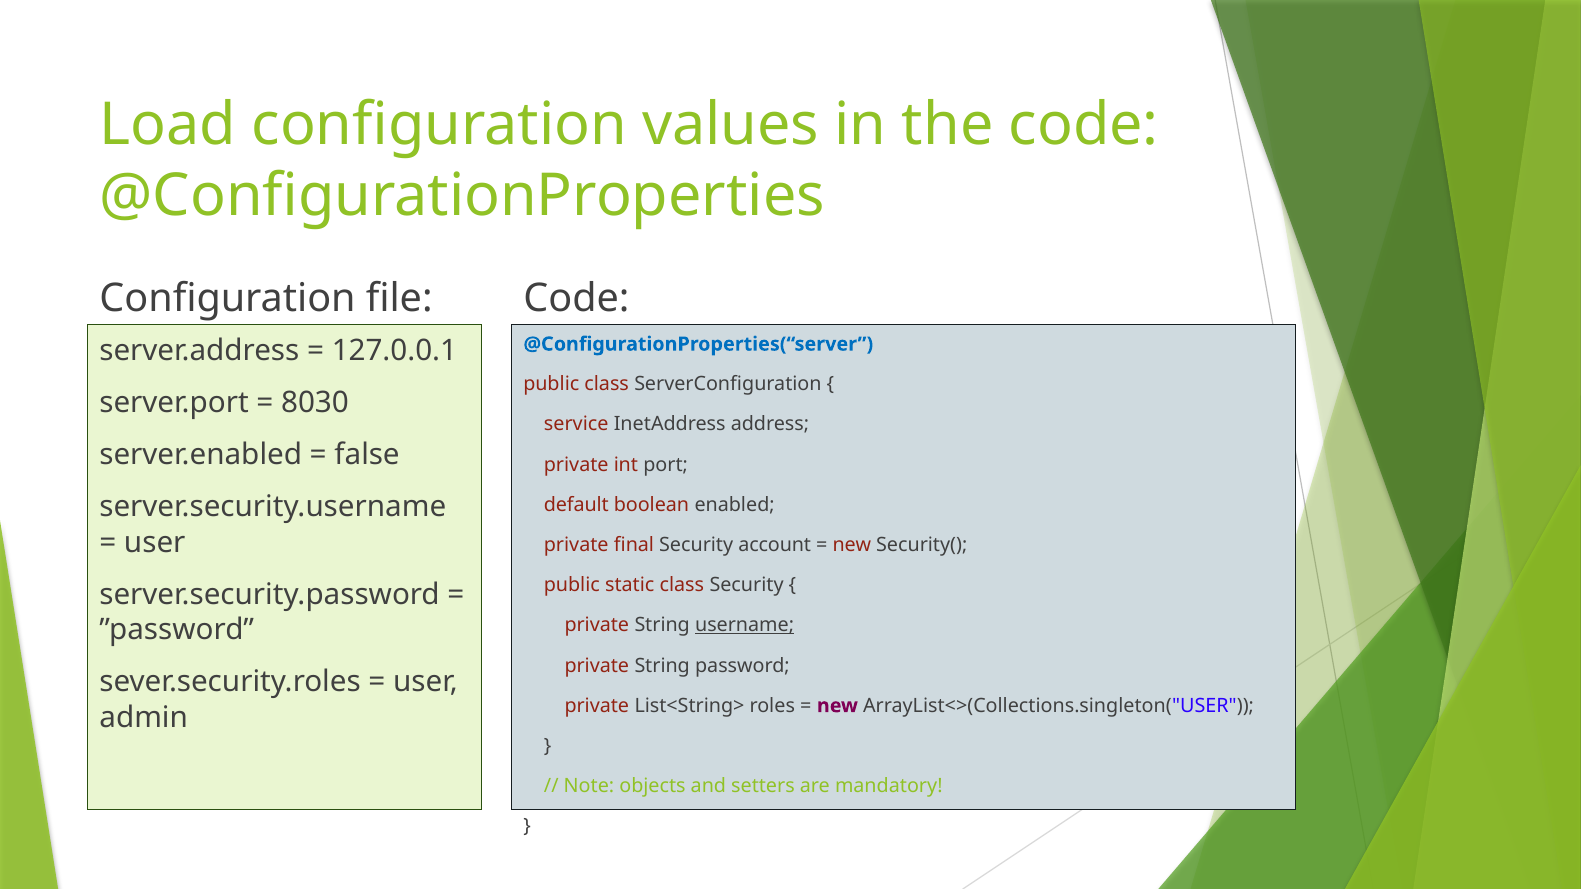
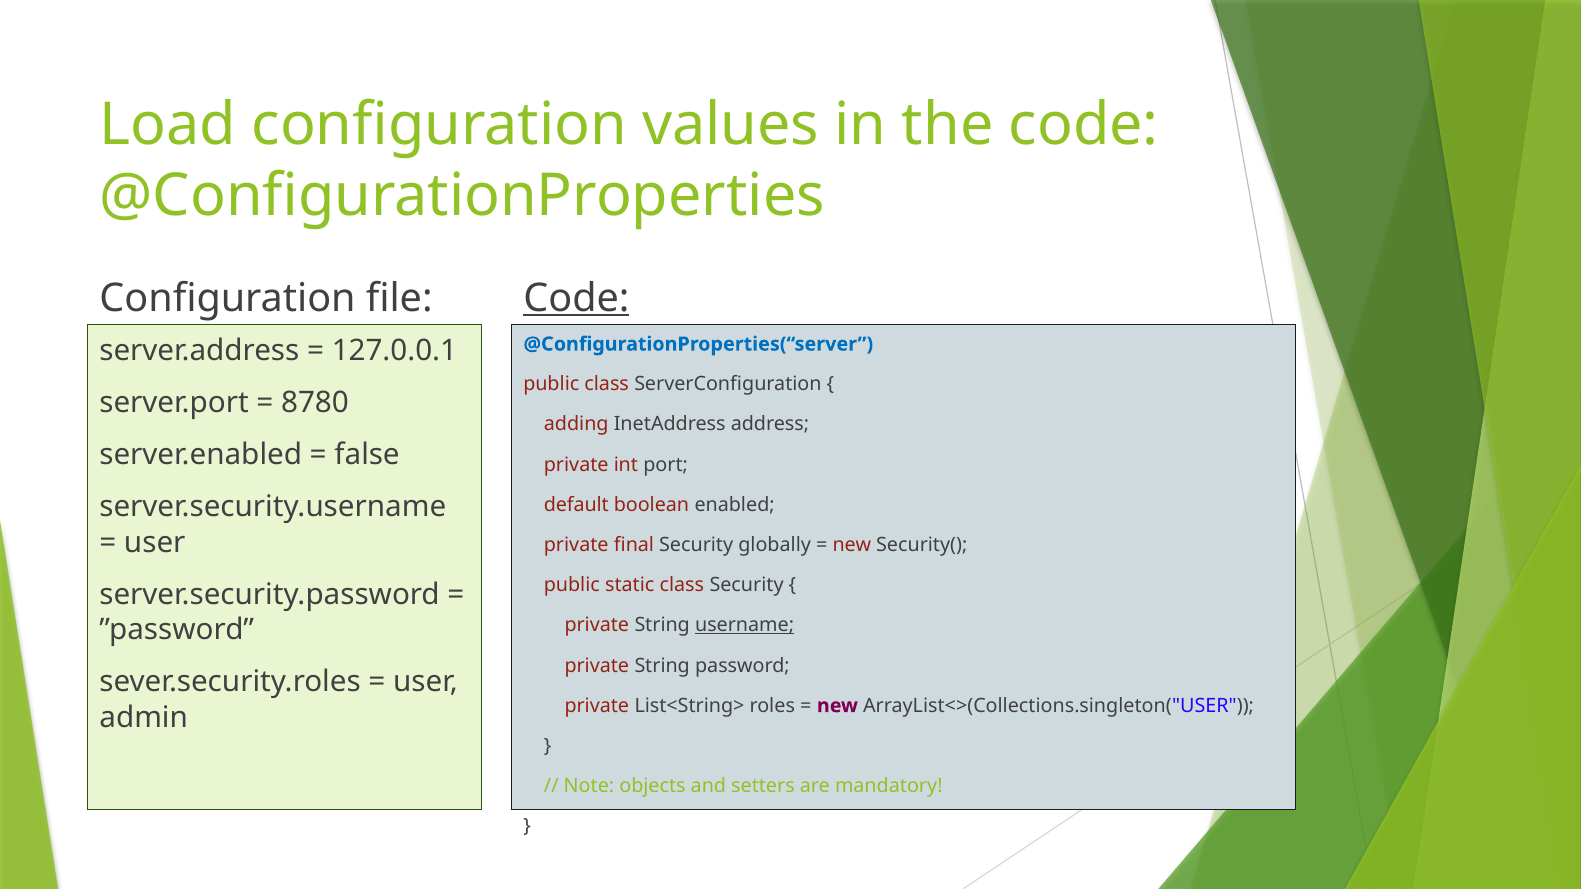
Code at (576, 298) underline: none -> present
8030: 8030 -> 8780
service: service -> adding
account: account -> globally
